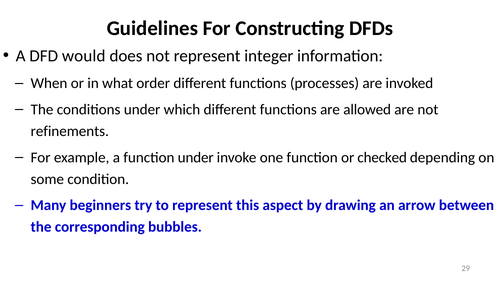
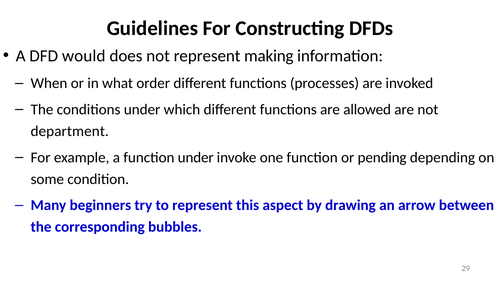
integer: integer -> making
refinements: refinements -> department
checked: checked -> pending
